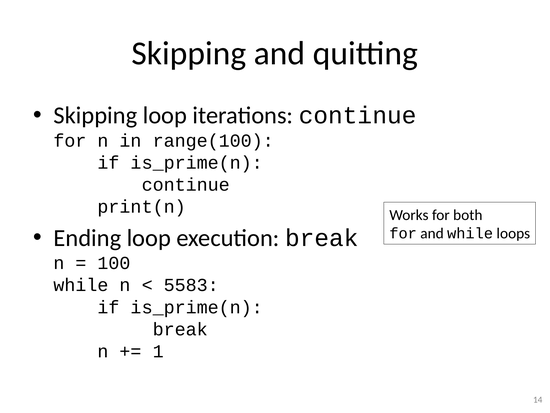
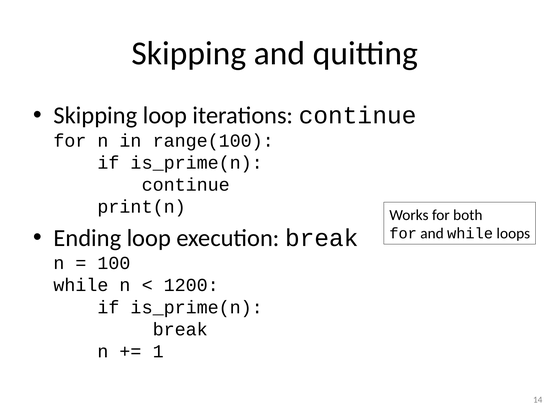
5583: 5583 -> 1200
